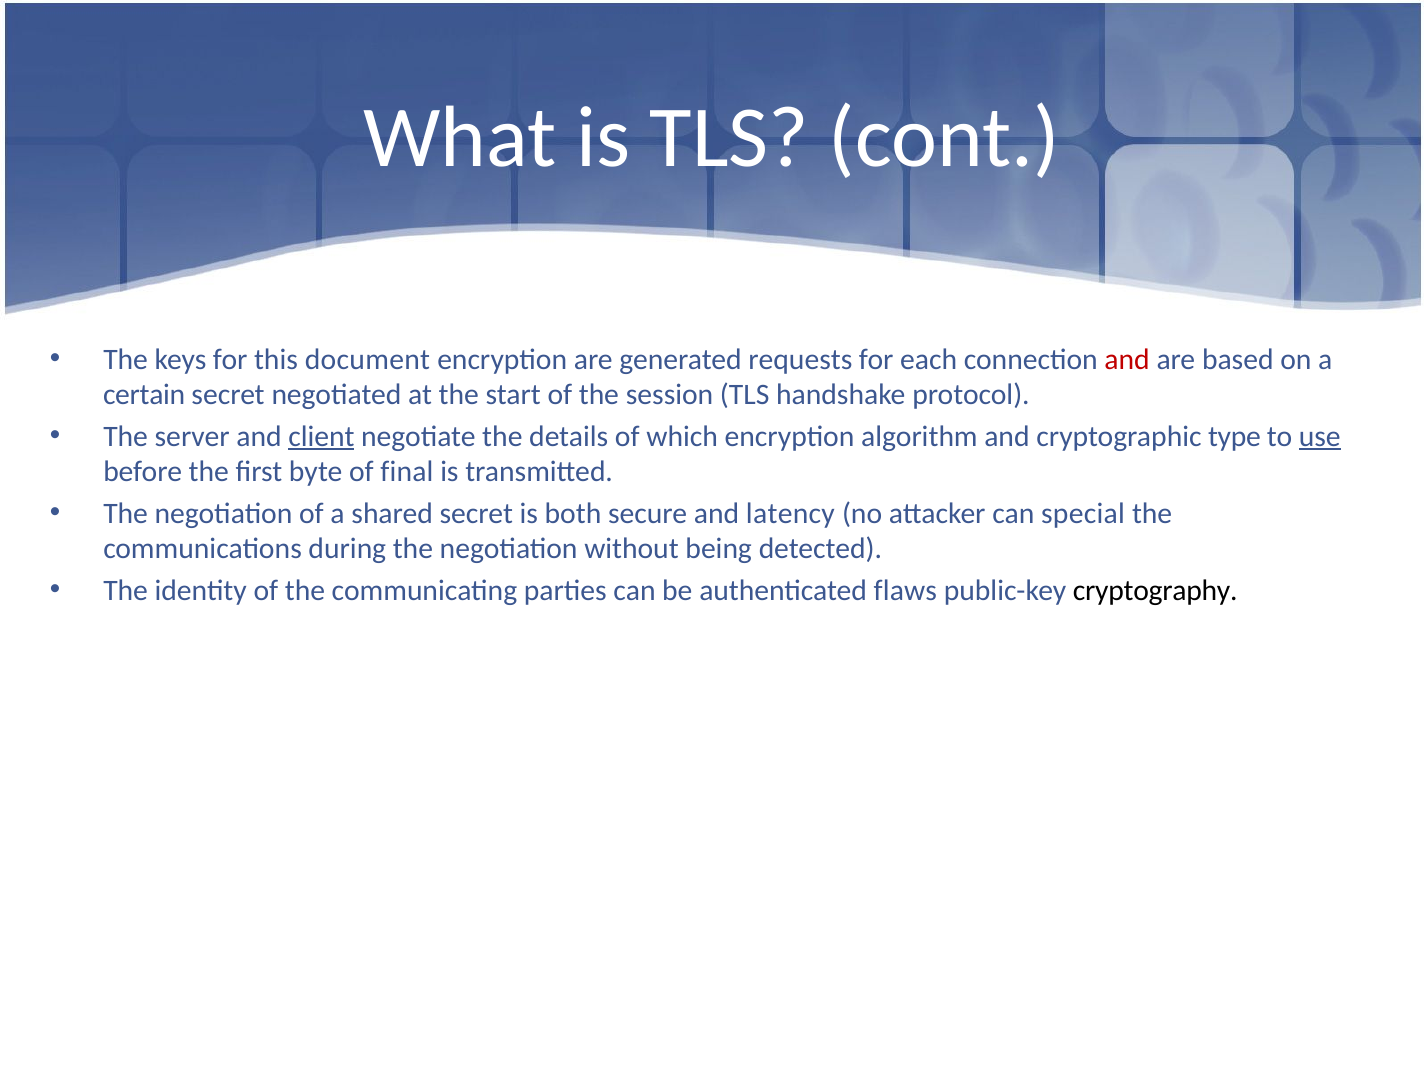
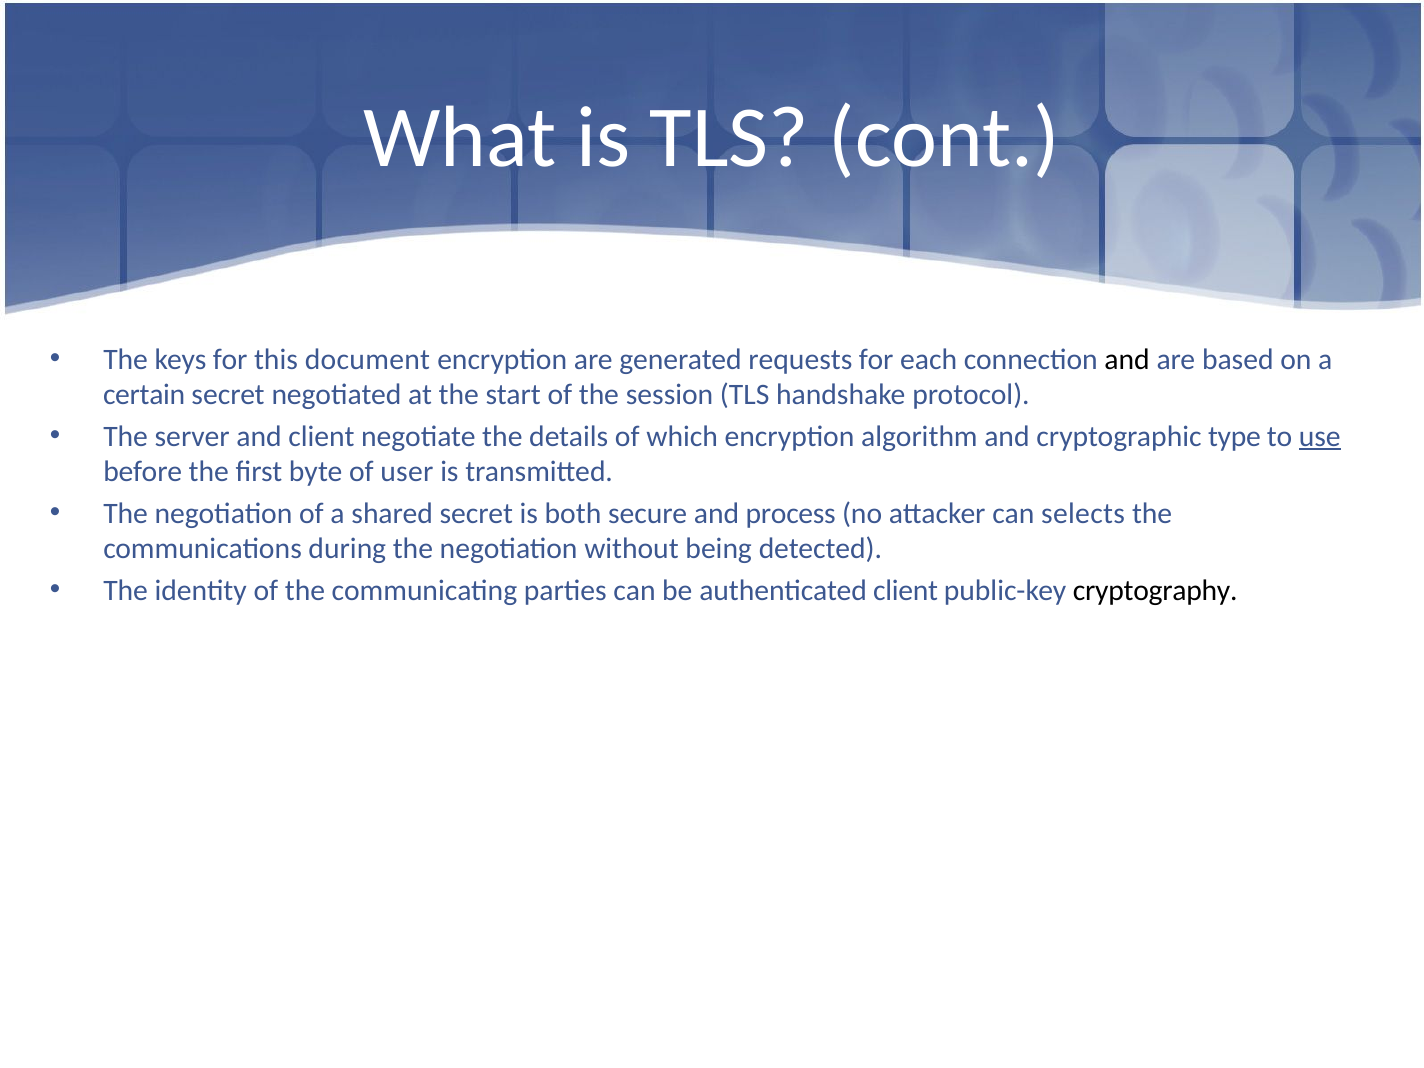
and at (1127, 359) colour: red -> black
client at (321, 436) underline: present -> none
final: final -> user
latency: latency -> process
special: special -> selects
authenticated flaws: flaws -> client
